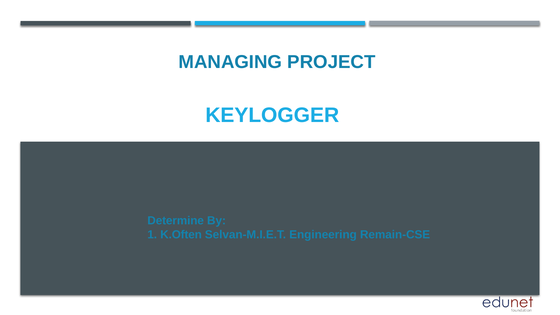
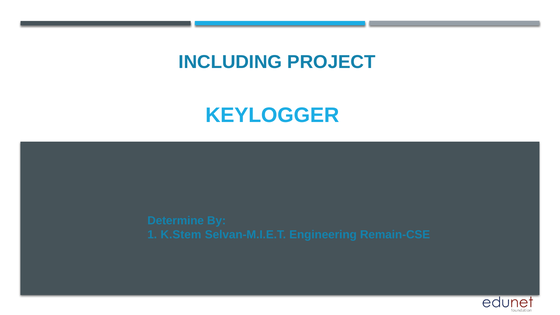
MANAGING: MANAGING -> INCLUDING
K.Often: K.Often -> K.Stem
